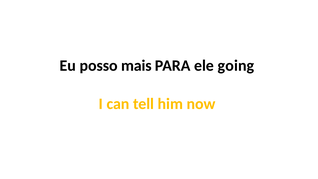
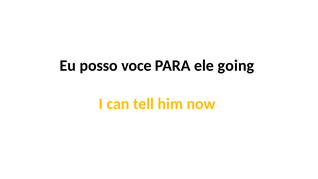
mais: mais -> voce
